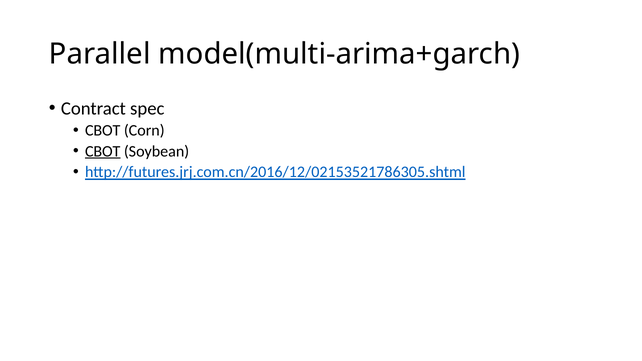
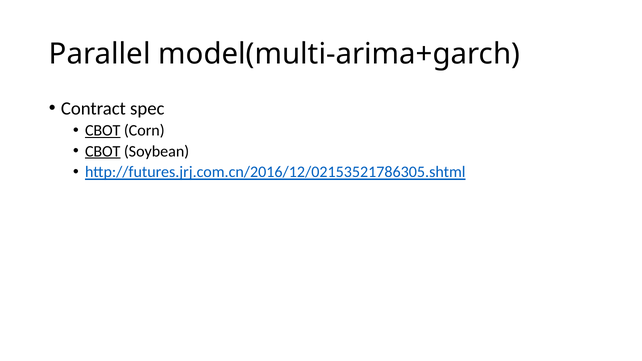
CBOT at (103, 131) underline: none -> present
